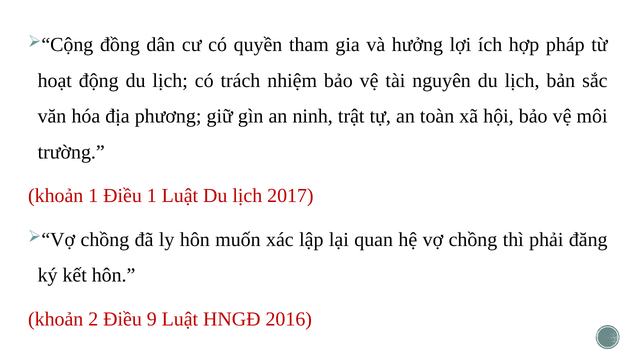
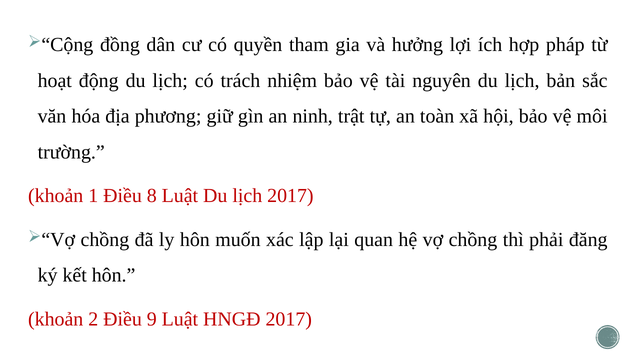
Điều 1: 1 -> 8
HNGĐ 2016: 2016 -> 2017
